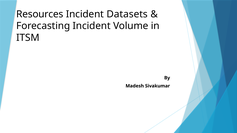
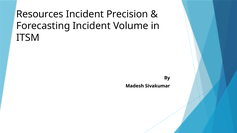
Datasets: Datasets -> Precision
